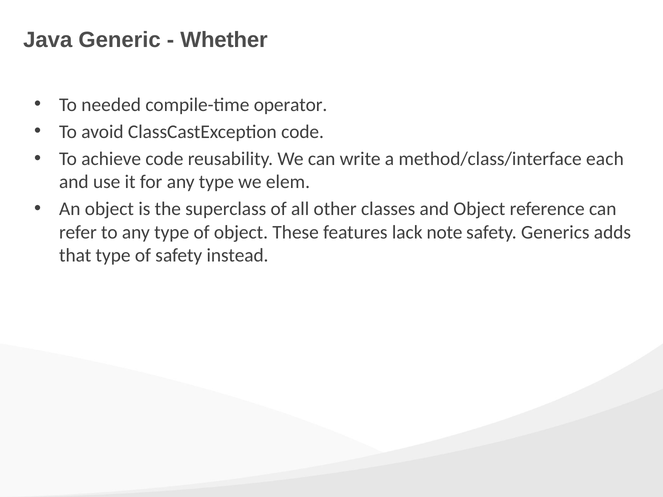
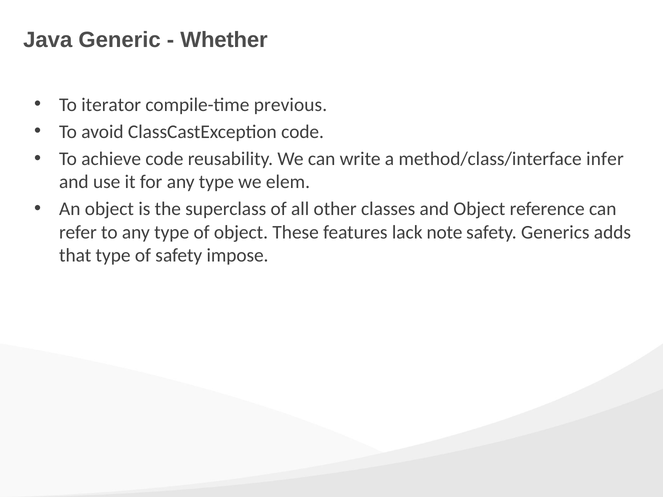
needed: needed -> iterator
operator: operator -> previous
each: each -> infer
instead: instead -> impose
